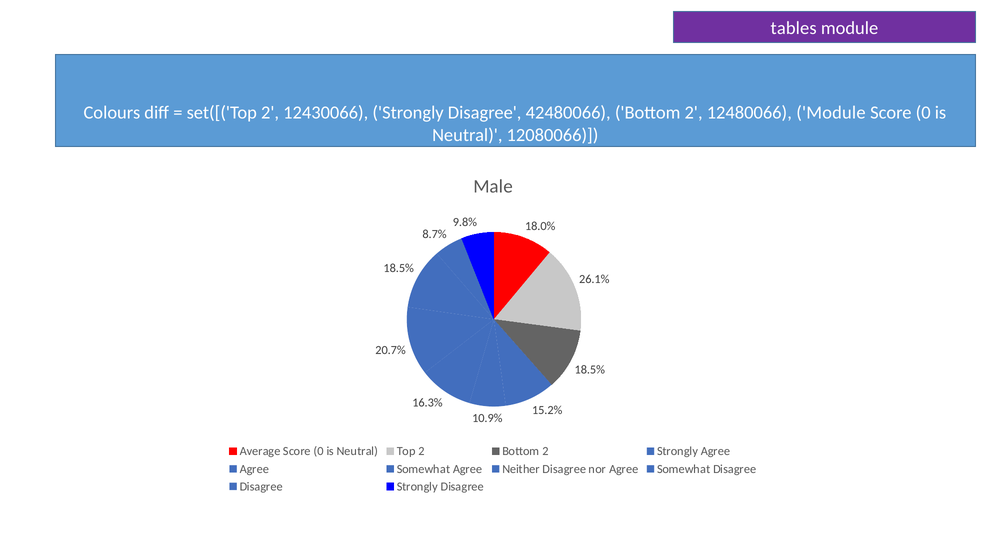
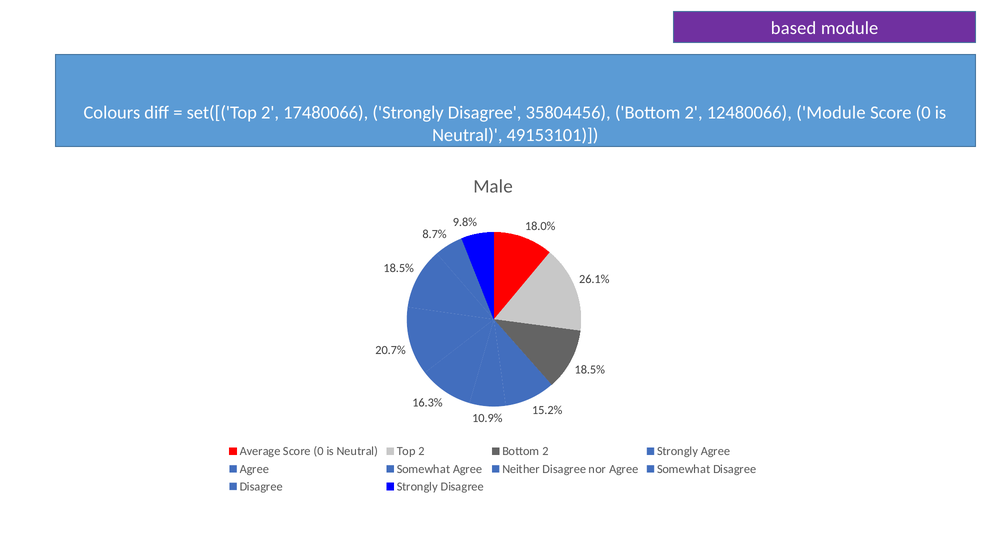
tables: tables -> based
12430066: 12430066 -> 17480066
42480066: 42480066 -> 35804456
12080066: 12080066 -> 49153101
